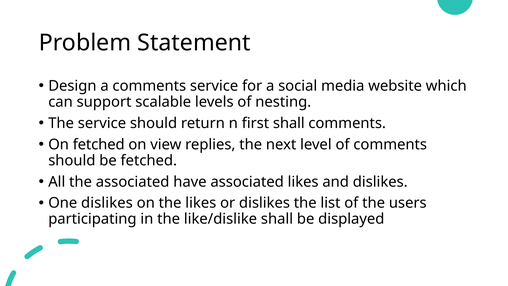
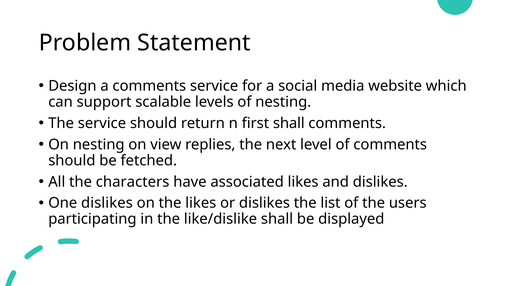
On fetched: fetched -> nesting
the associated: associated -> characters
